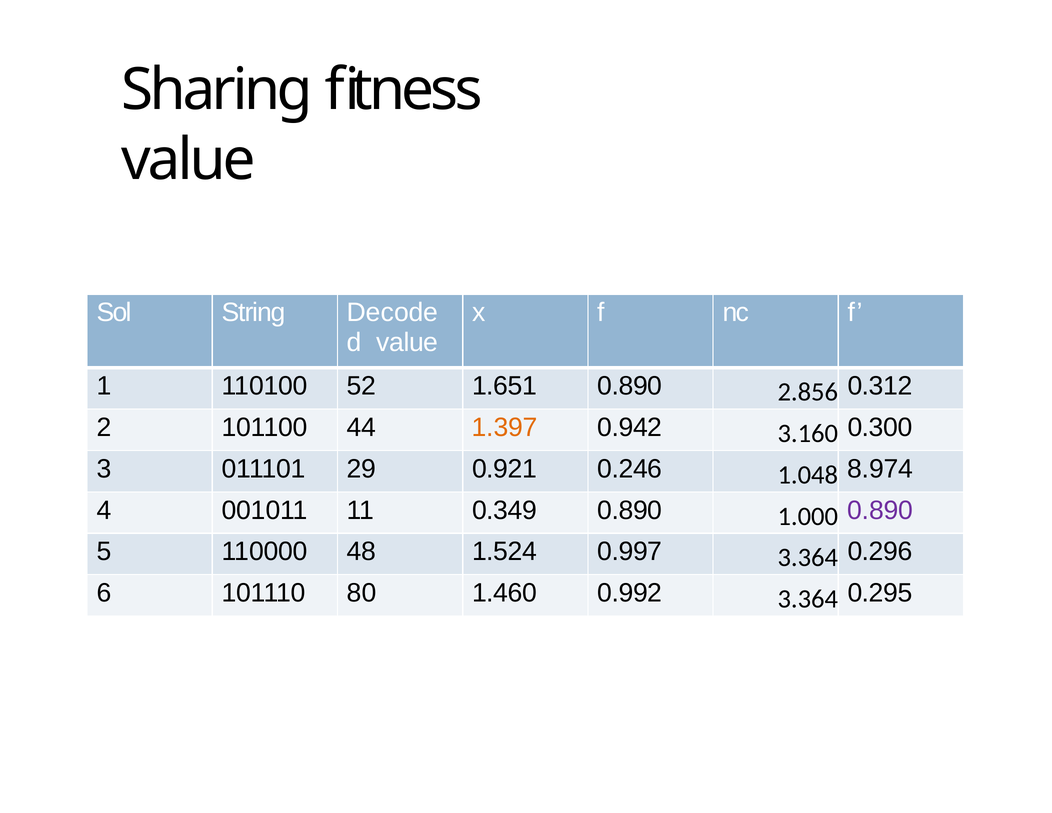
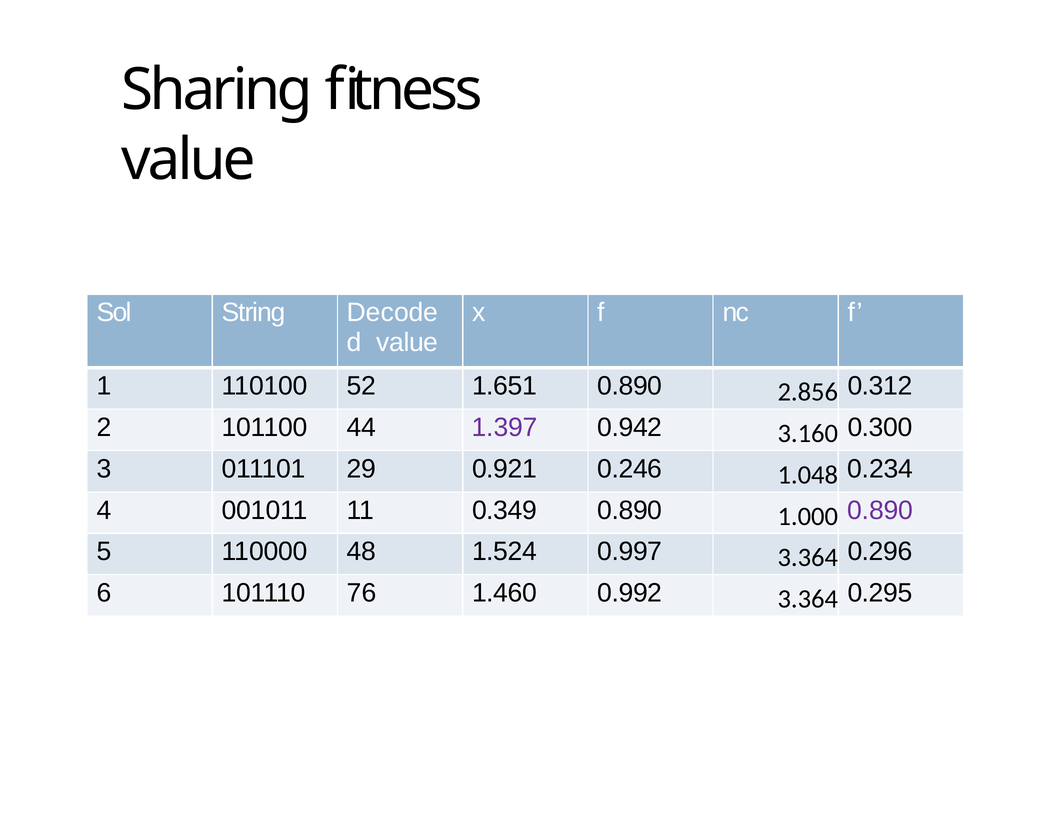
1.397 colour: orange -> purple
8.974: 8.974 -> 0.234
80: 80 -> 76
